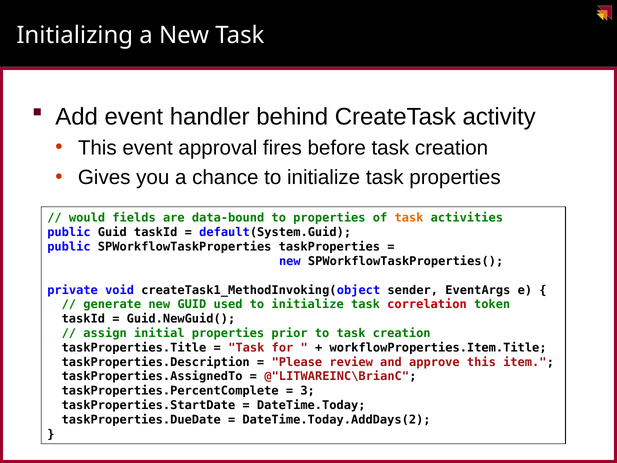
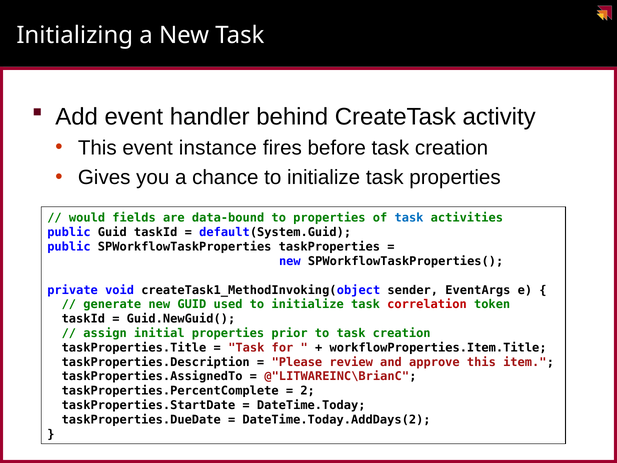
approval: approval -> instance
task at (409, 218) colour: orange -> blue
3: 3 -> 2
